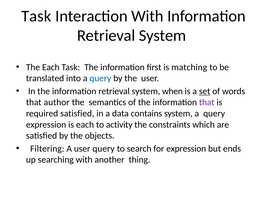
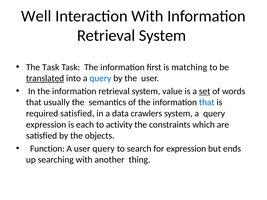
Task at (36, 16): Task -> Well
The Each: Each -> Task
translated underline: none -> present
when: when -> value
author: author -> usually
that at (207, 102) colour: purple -> blue
contains: contains -> crawlers
Filtering: Filtering -> Function
